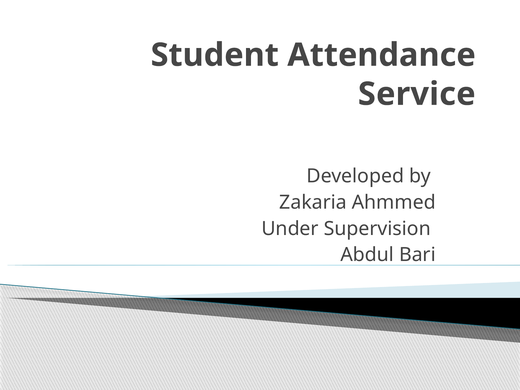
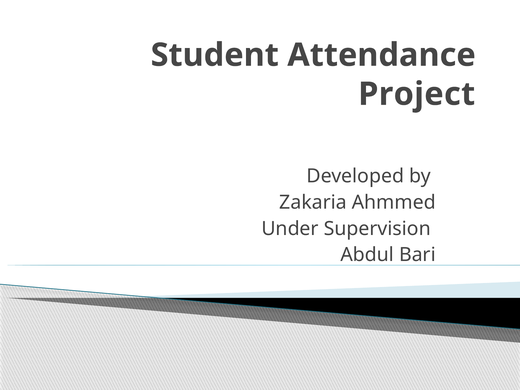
Service: Service -> Project
